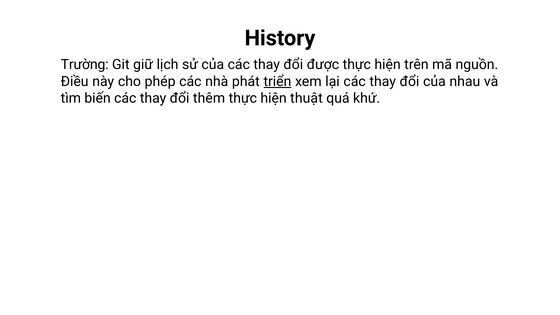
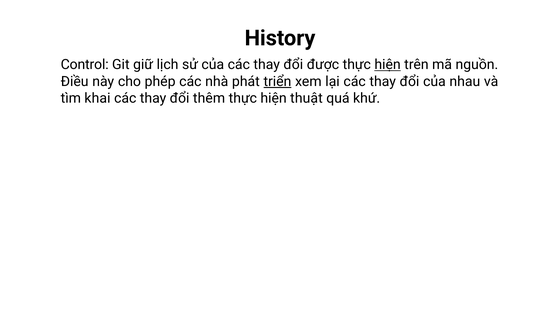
Trường: Trường -> Control
hiện at (388, 65) underline: none -> present
biến: biến -> khai
